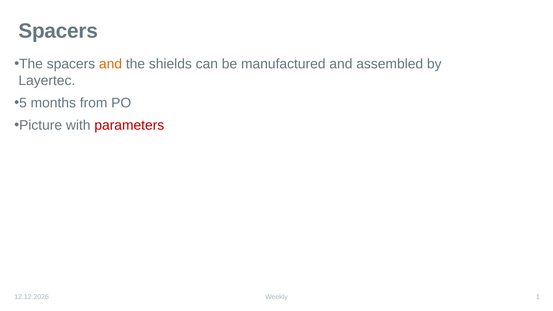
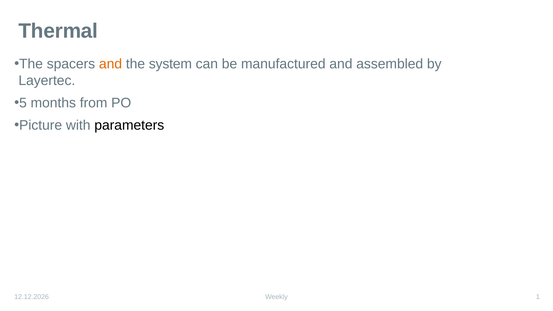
Spacers at (58, 31): Spacers -> Thermal
shields: shields -> system
parameters colour: red -> black
